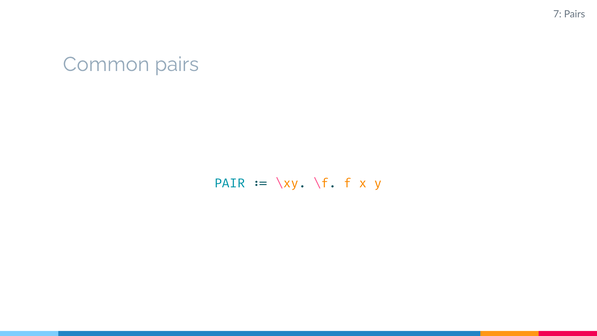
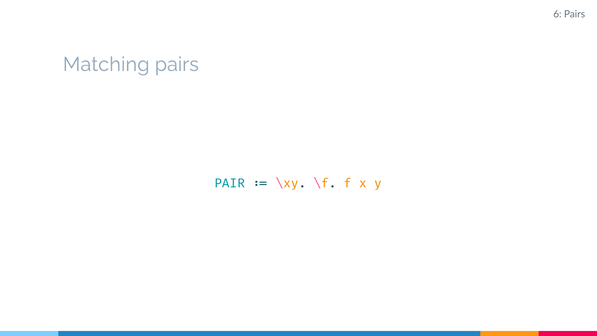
7: 7 -> 6
Common: Common -> Matching
